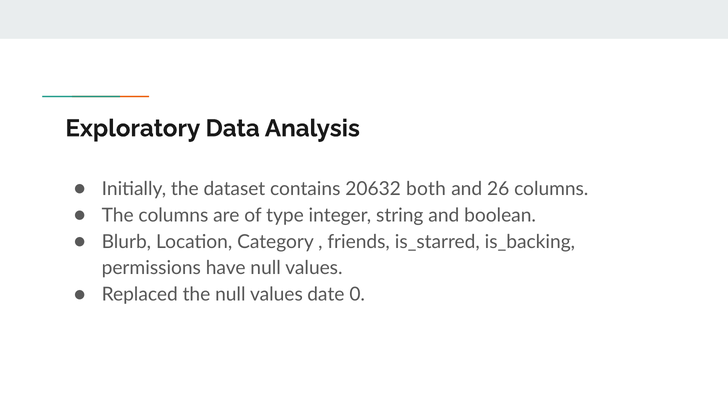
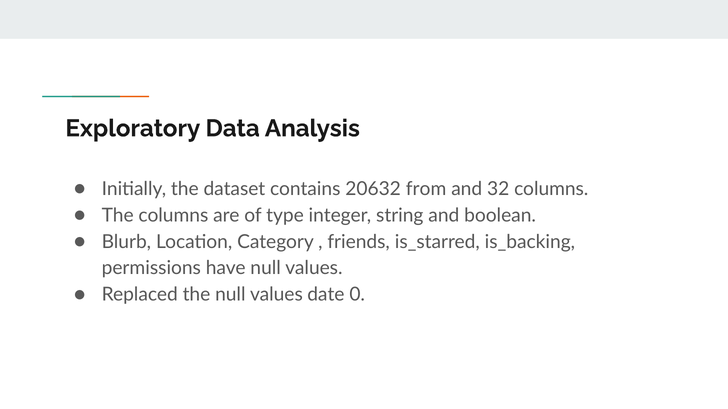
both: both -> from
26: 26 -> 32
